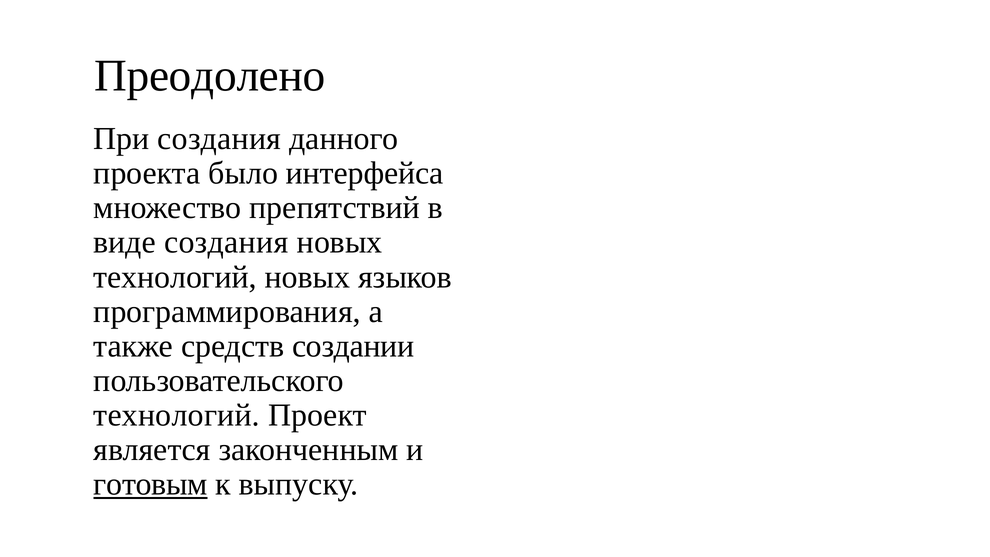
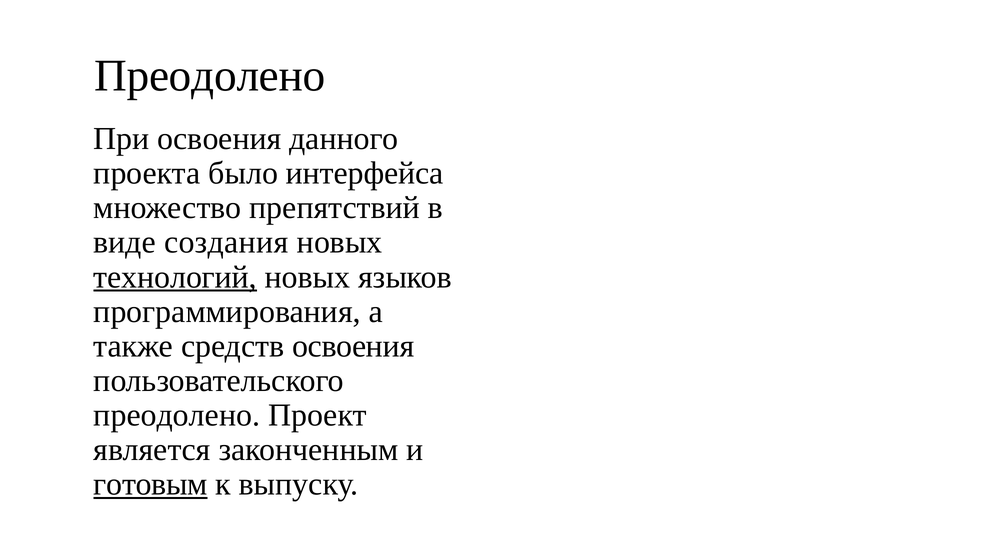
При создания: создания -> освоения
технологий at (175, 277) underline: none -> present
средств создании: создании -> освоения
технологий at (177, 415): технологий -> преодолено
